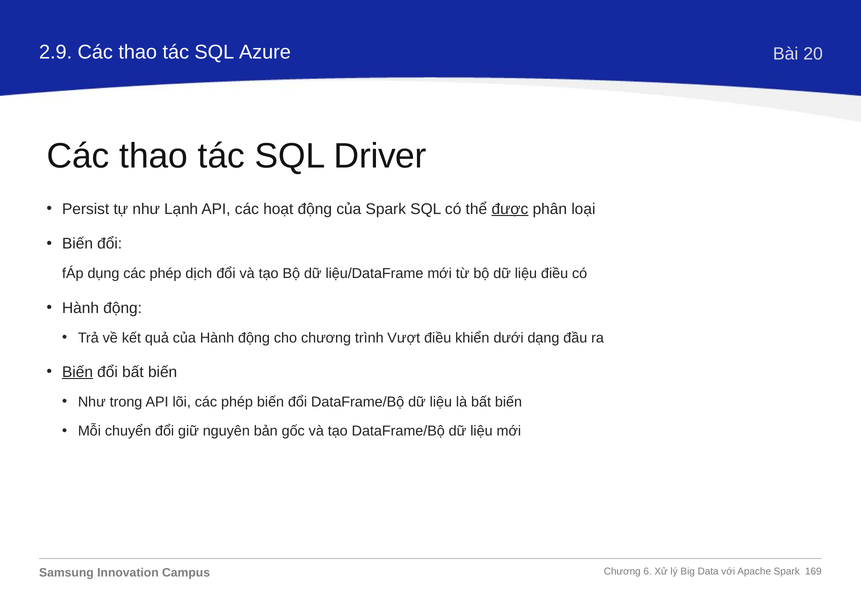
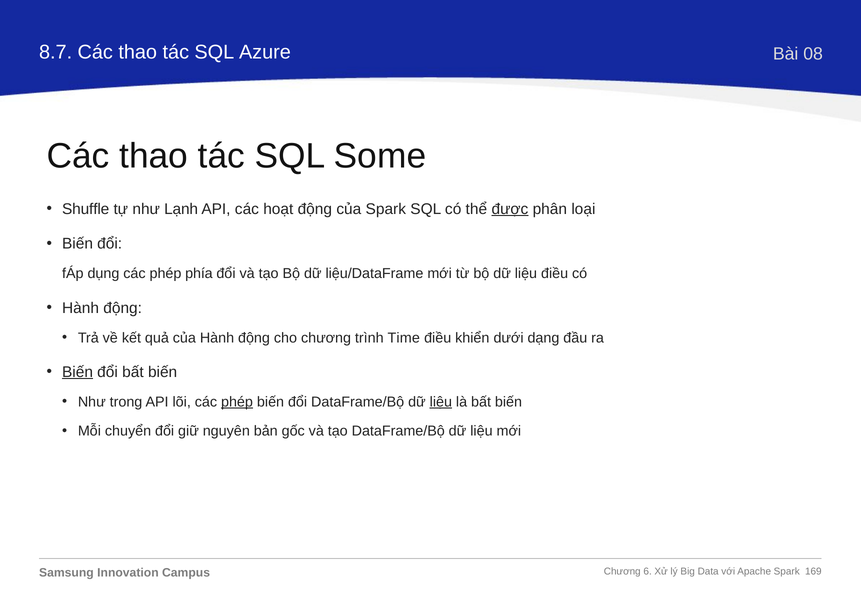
2.9: 2.9 -> 8.7
20: 20 -> 08
Driver: Driver -> Some
Persist: Persist -> Shuffle
dịch: dịch -> phía
Vượt: Vượt -> Time
phép at (237, 402) underline: none -> present
liệu at (441, 402) underline: none -> present
